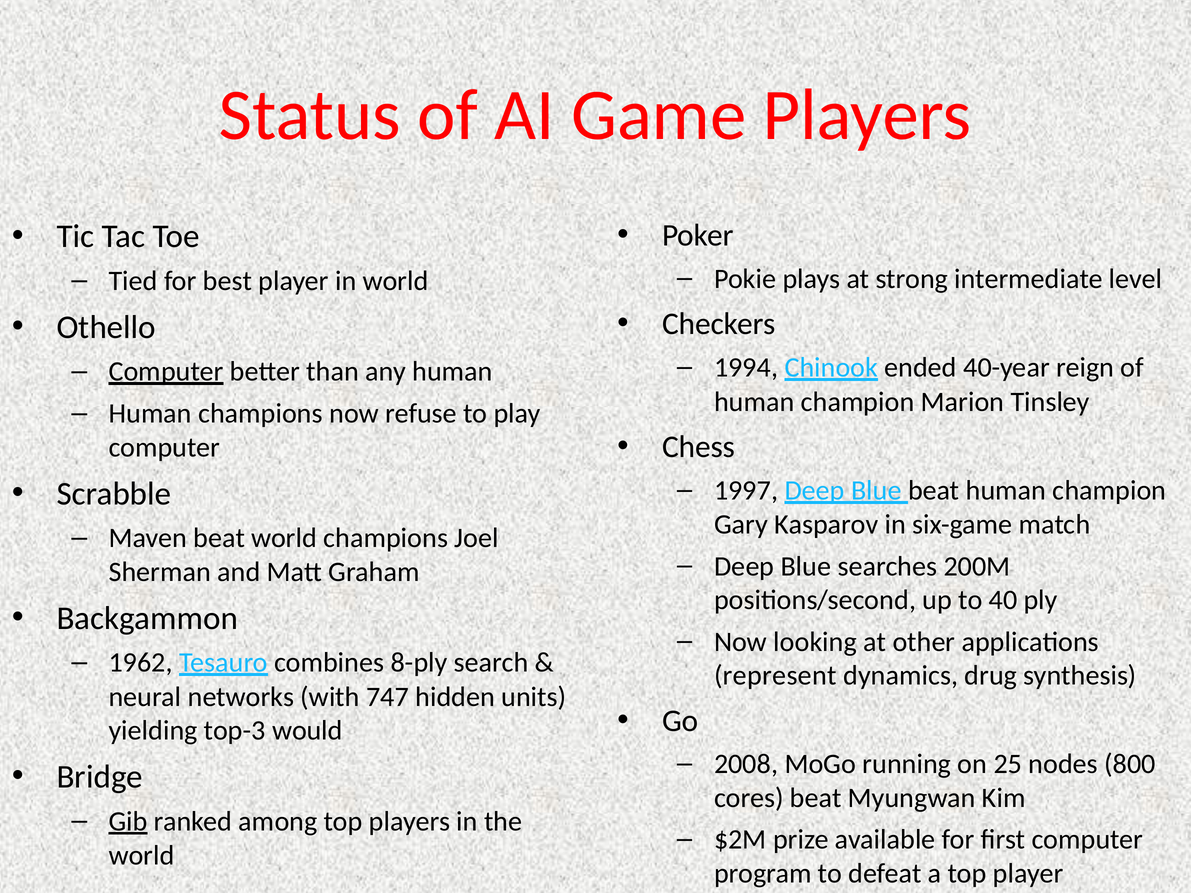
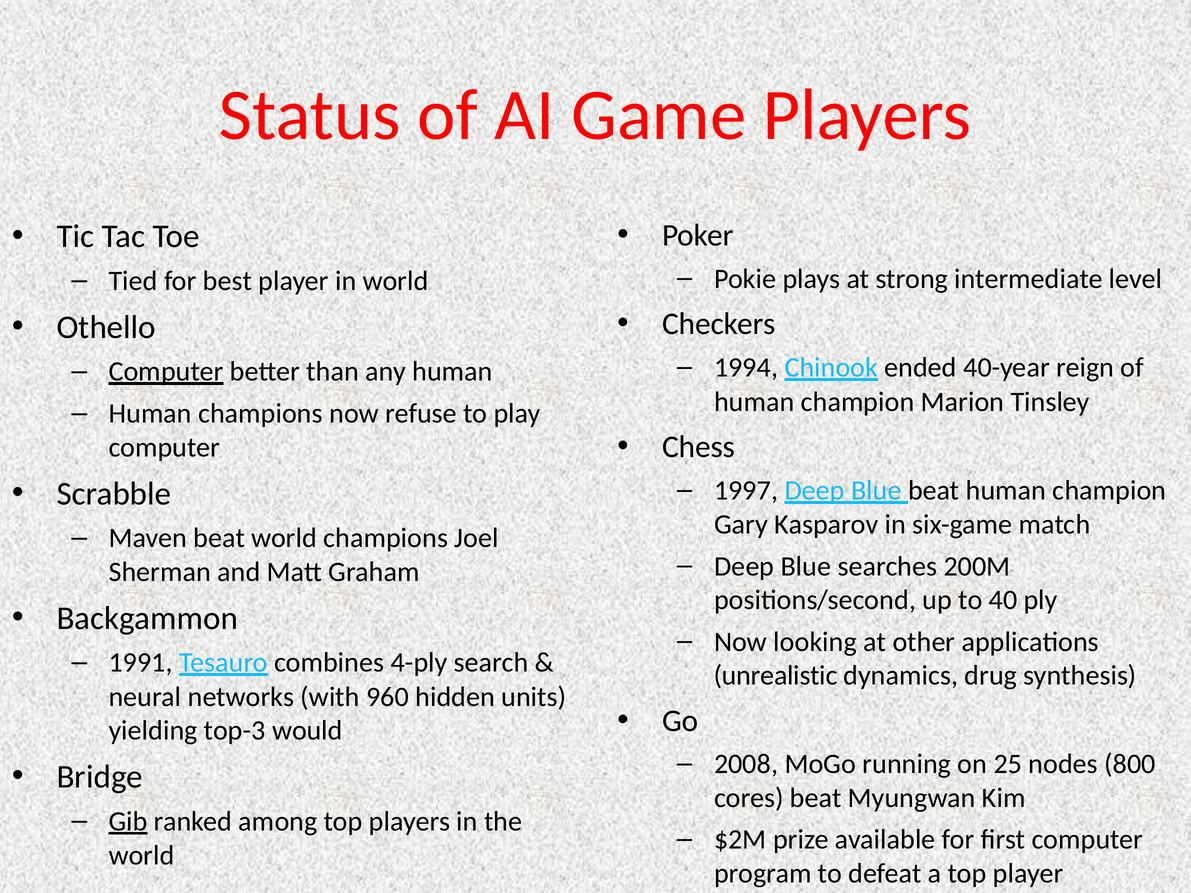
1962: 1962 -> 1991
8-ply: 8-ply -> 4-ply
represent: represent -> unrealistic
747: 747 -> 960
